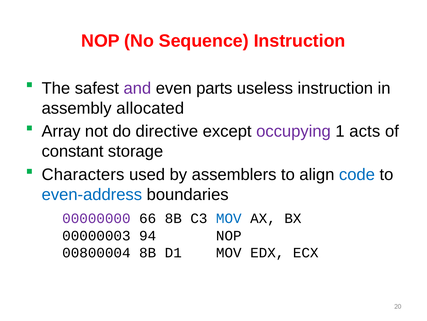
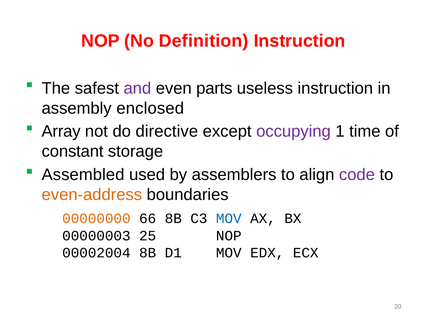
Sequence: Sequence -> Definition
allocated: allocated -> enclosed
acts: acts -> time
Characters: Characters -> Assembled
code colour: blue -> purple
even-address colour: blue -> orange
00000000 colour: purple -> orange
94: 94 -> 25
00800004: 00800004 -> 00002004
